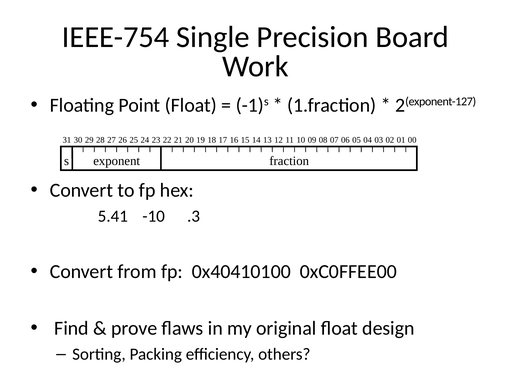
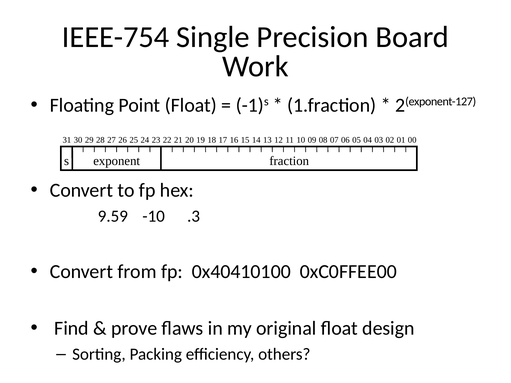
5.41: 5.41 -> 9.59
